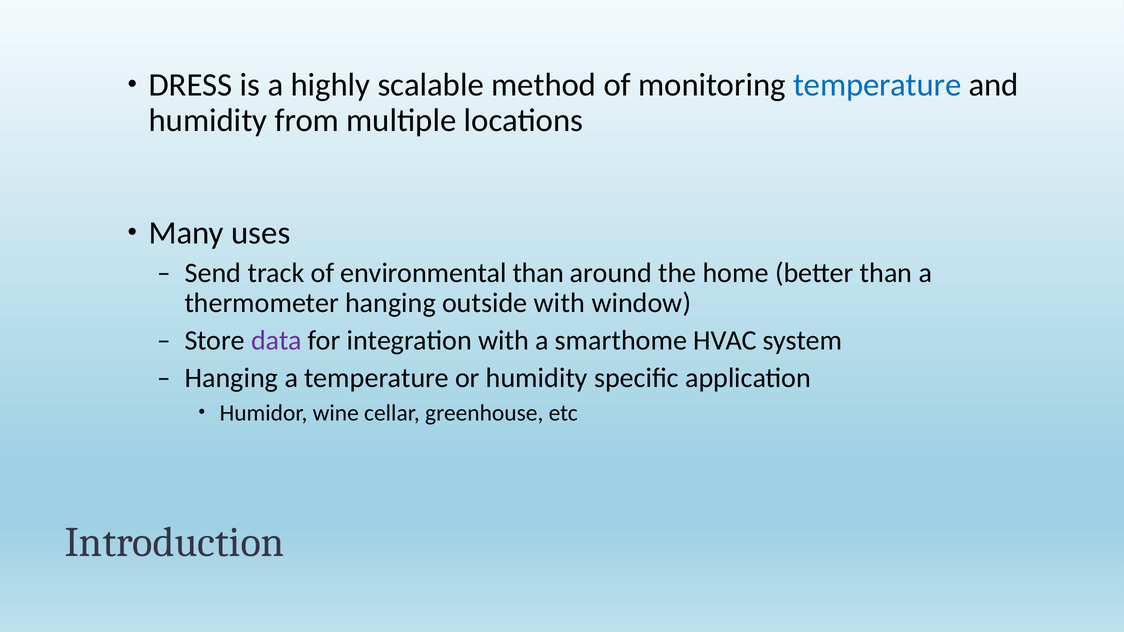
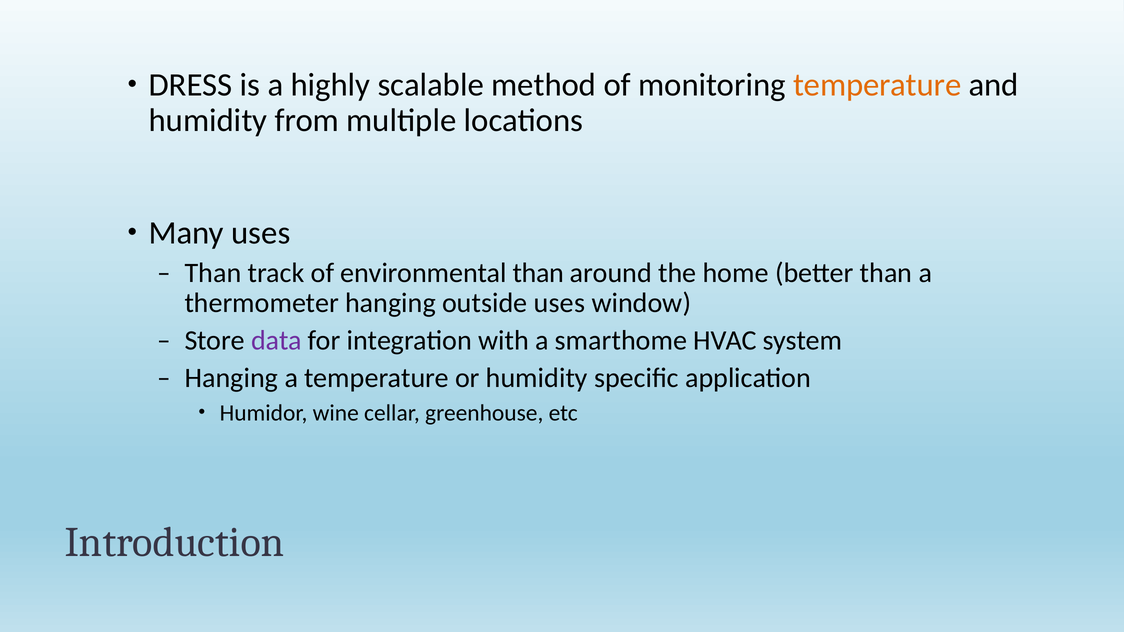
temperature at (877, 85) colour: blue -> orange
Send at (213, 273): Send -> Than
outside with: with -> uses
